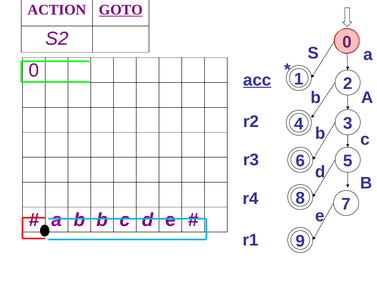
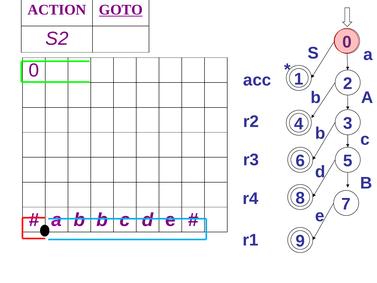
acc underline: present -> none
